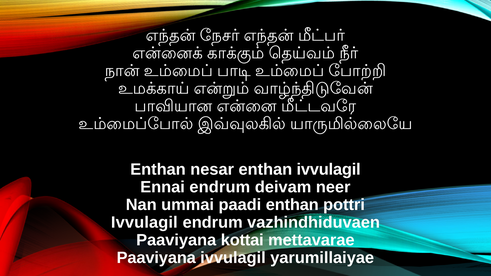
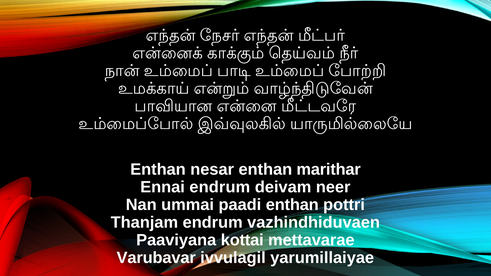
enthan ivvulagil: ivvulagil -> marithar
Ivvulagil at (144, 222): Ivvulagil -> Thanjam
Paaviyana at (156, 258): Paaviyana -> Varubavar
